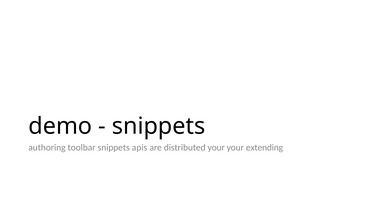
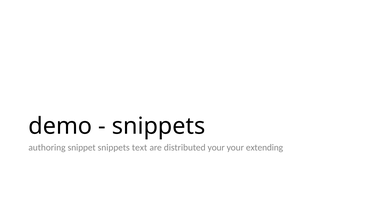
toolbar: toolbar -> snippet
apis: apis -> text
